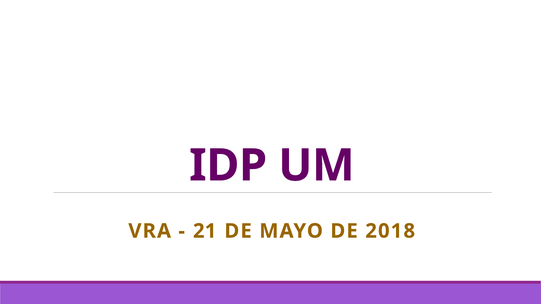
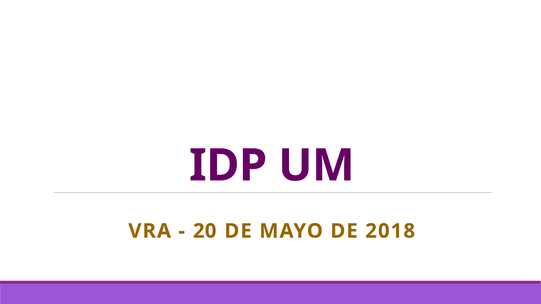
21: 21 -> 20
